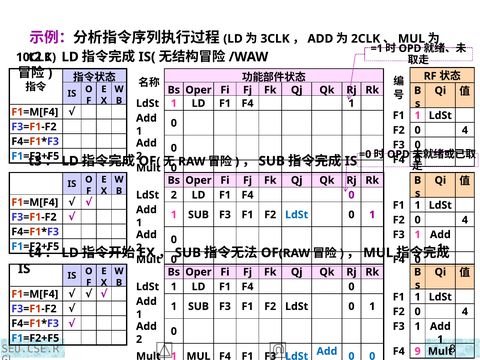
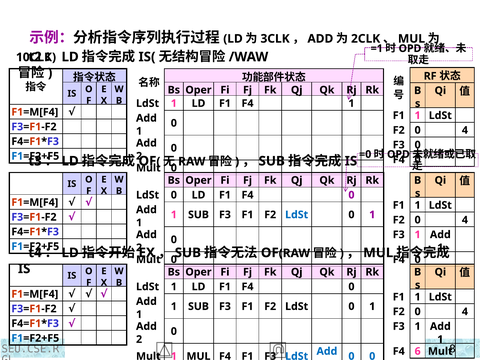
2 at (174, 195): 2 -> 0
9: 9 -> 6
